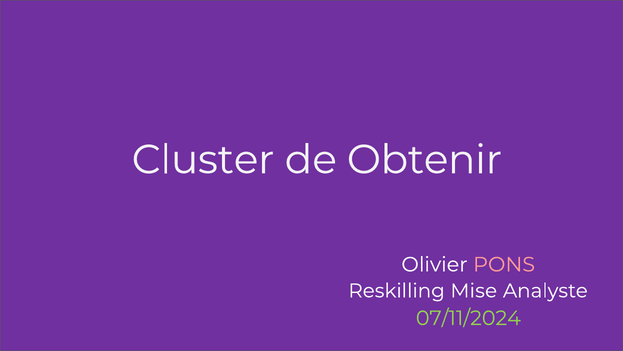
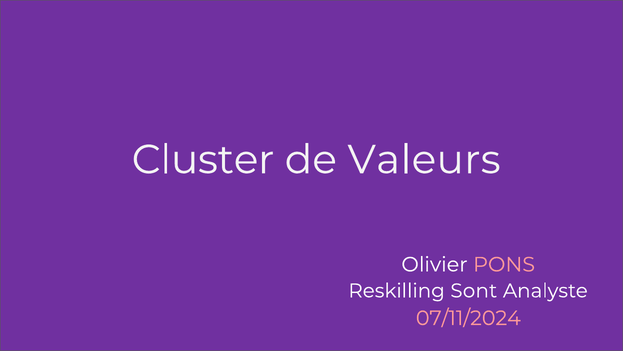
Obtenir: Obtenir -> Valeurs
Mise: Mise -> Sont
07/11/2024 colour: light green -> pink
